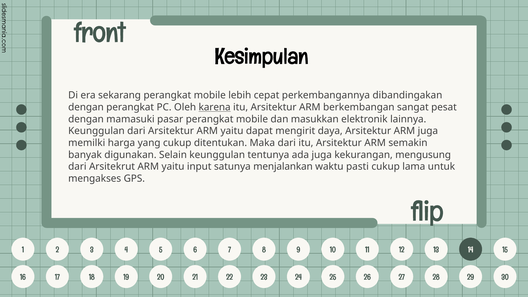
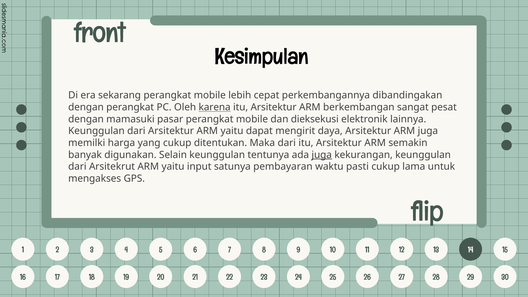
masukkan: masukkan -> dieksekusi
juga at (322, 155) underline: none -> present
kekurangan mengusung: mengusung -> keunggulan
menjalankan: menjalankan -> pembayaran
